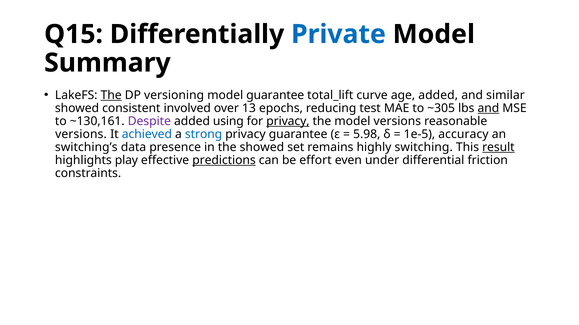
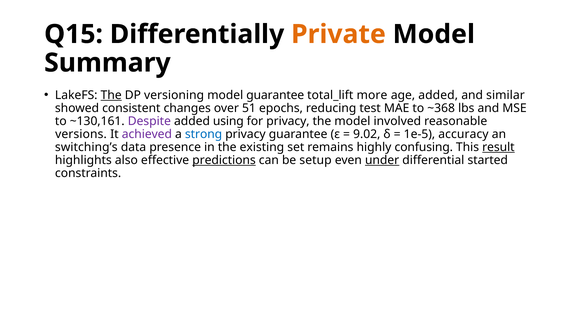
Private colour: blue -> orange
curve: curve -> more
involved: involved -> changes
13: 13 -> 51
~305: ~305 -> ~368
and at (488, 108) underline: present -> none
privacy at (288, 121) underline: present -> none
model versions: versions -> involved
achieved colour: blue -> purple
5.98: 5.98 -> 9.02
the showed: showed -> existing
switching: switching -> confusing
play: play -> also
effort: effort -> setup
under underline: none -> present
friction: friction -> started
